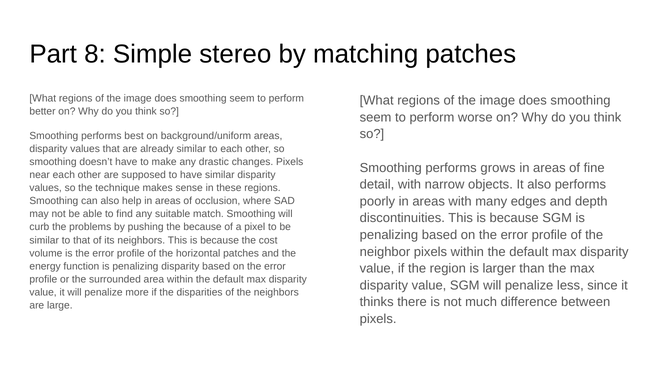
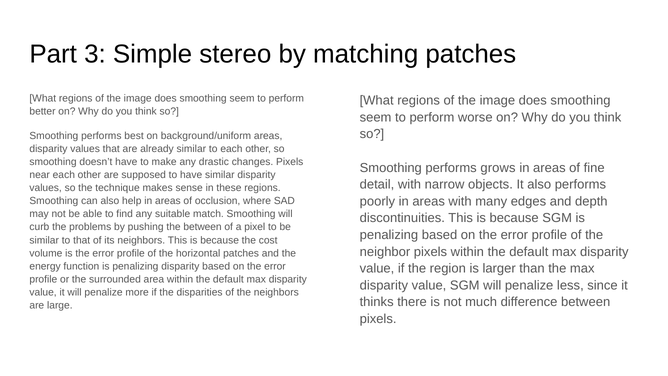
8: 8 -> 3
the because: because -> between
